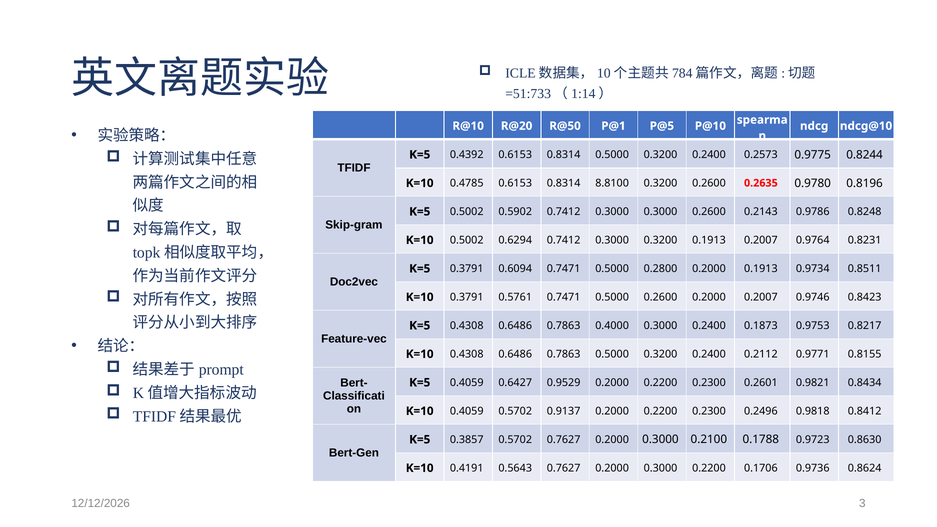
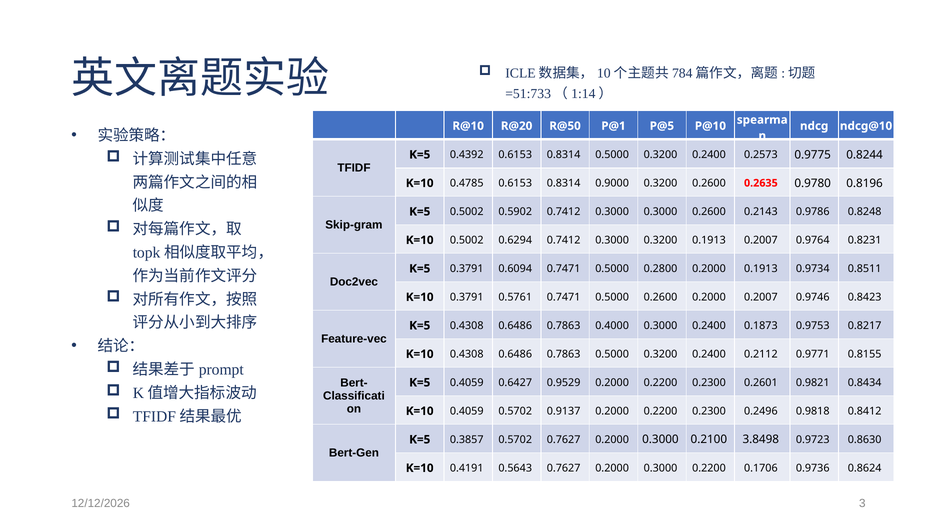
8.8100: 8.8100 -> 0.9000
0.1788: 0.1788 -> 3.8498
